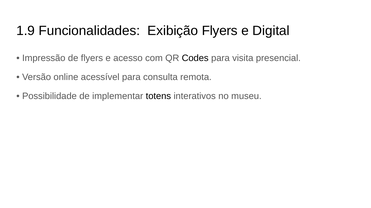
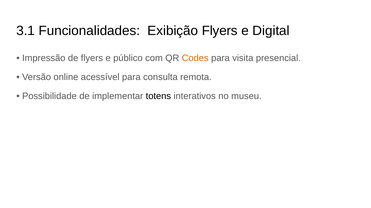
1.9: 1.9 -> 3.1
acesso: acesso -> público
Codes colour: black -> orange
